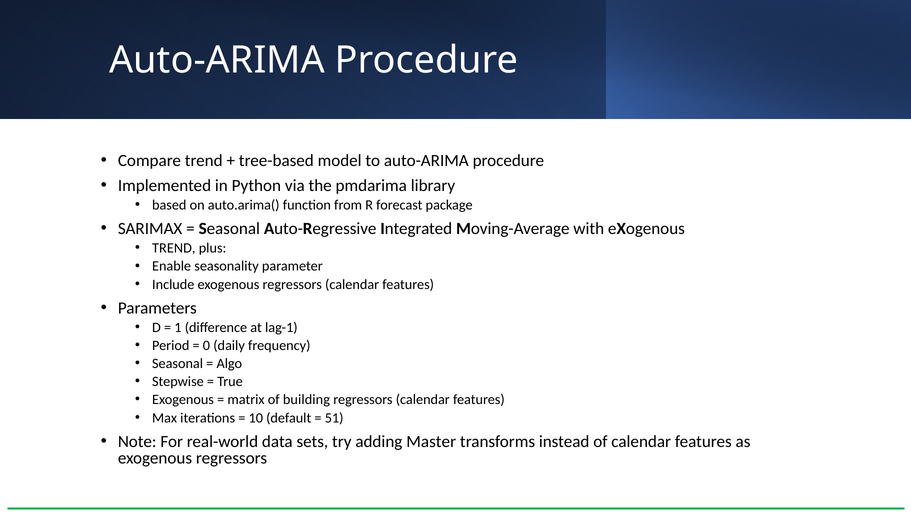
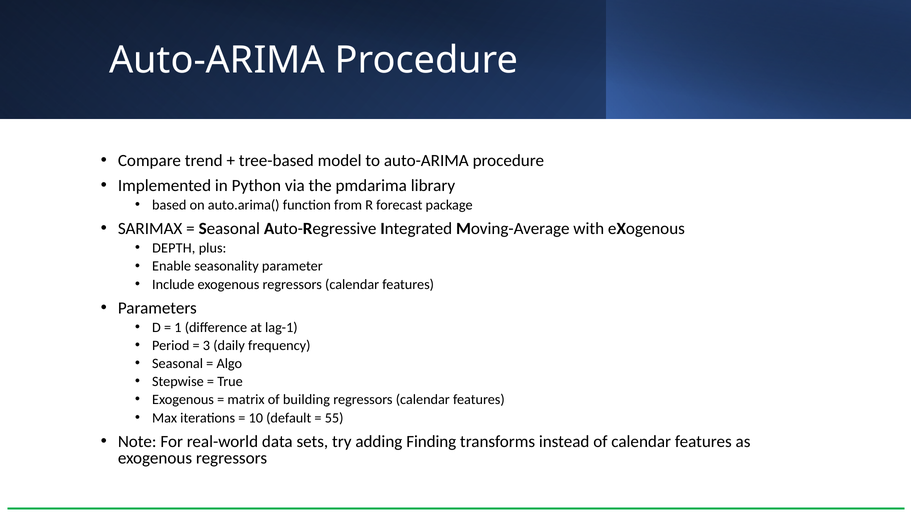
TREND at (174, 248): TREND -> DEPTH
0: 0 -> 3
51: 51 -> 55
Master: Master -> Finding
